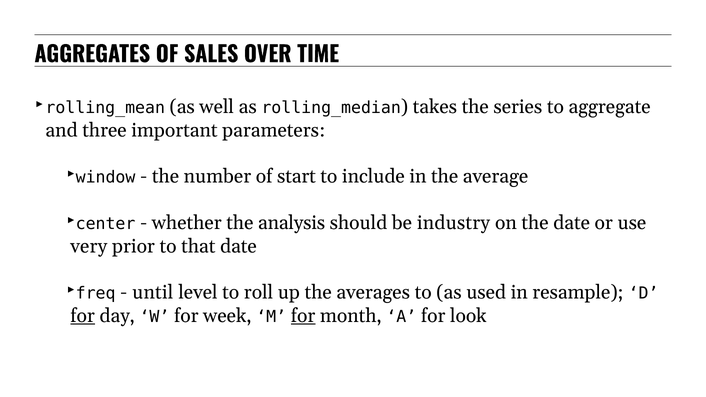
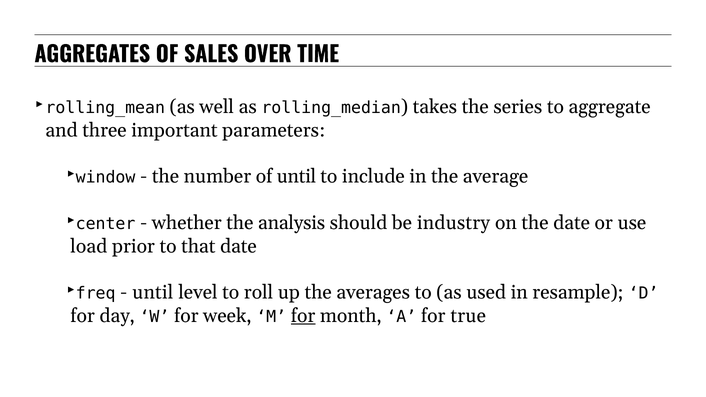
of start: start -> until
very: very -> load
for at (83, 315) underline: present -> none
look: look -> true
